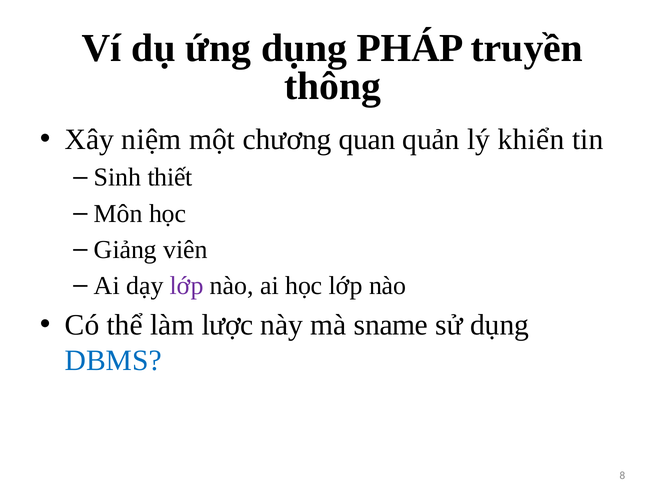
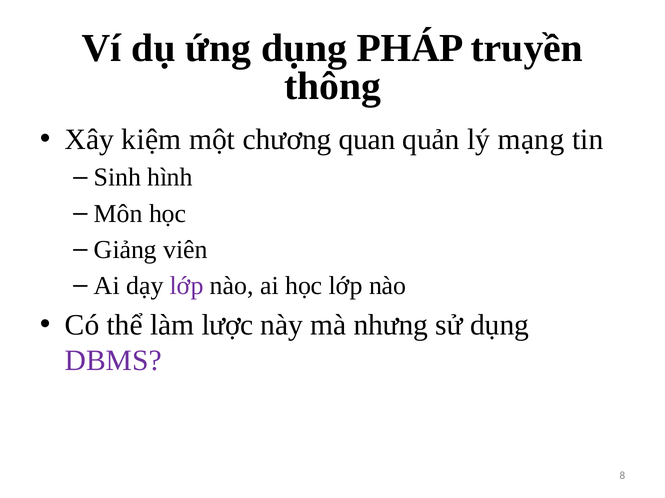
niệm: niệm -> kiệm
khiển: khiển -> mạng
thiết: thiết -> hình
sname: sname -> nhưng
DBMS colour: blue -> purple
